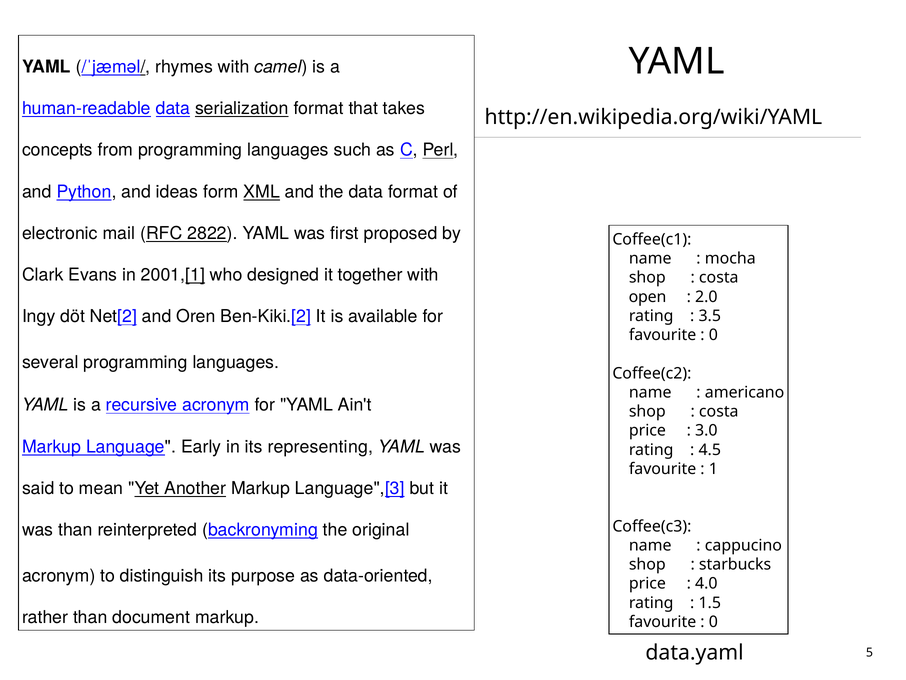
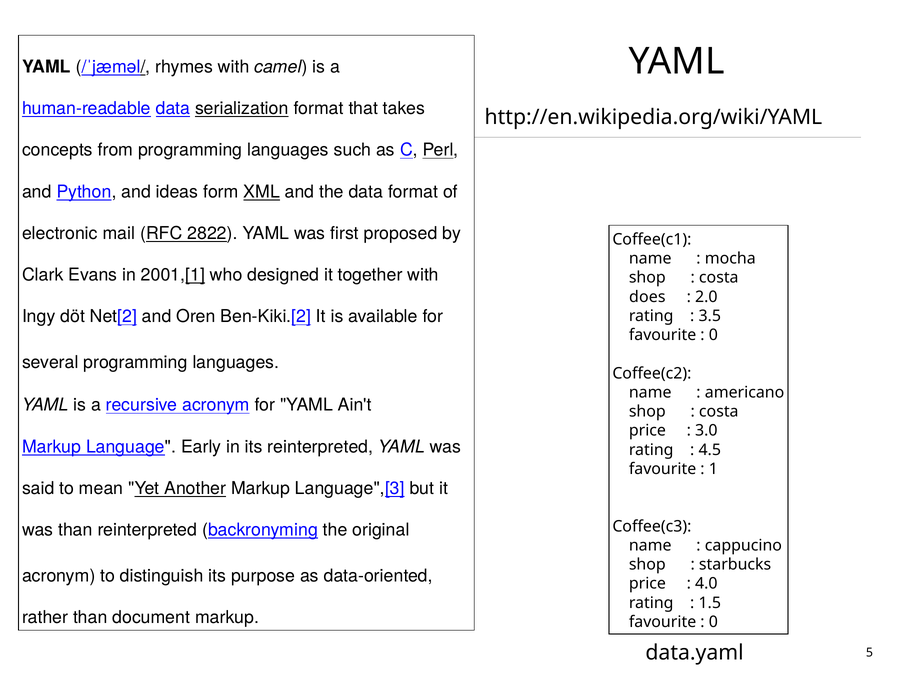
open: open -> does
its representing: representing -> reinterpreted
